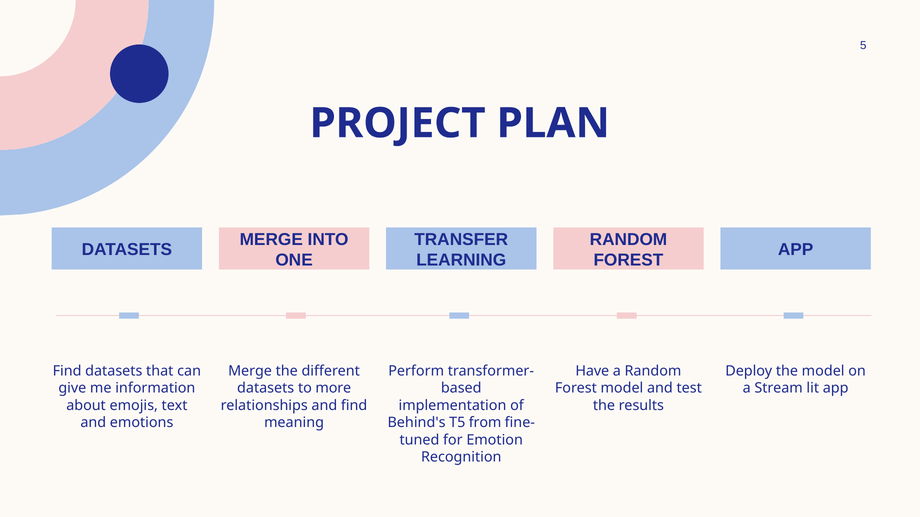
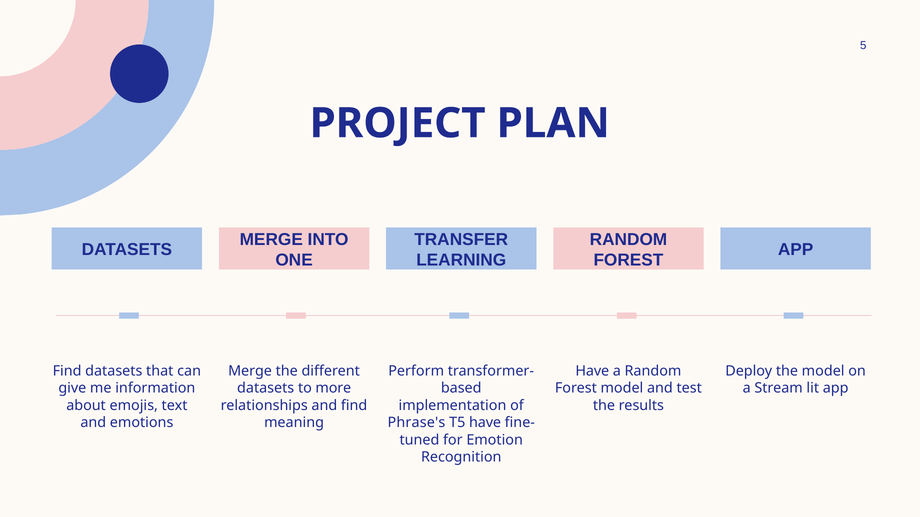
Behind's: Behind's -> Phrase's
T5 from: from -> have
